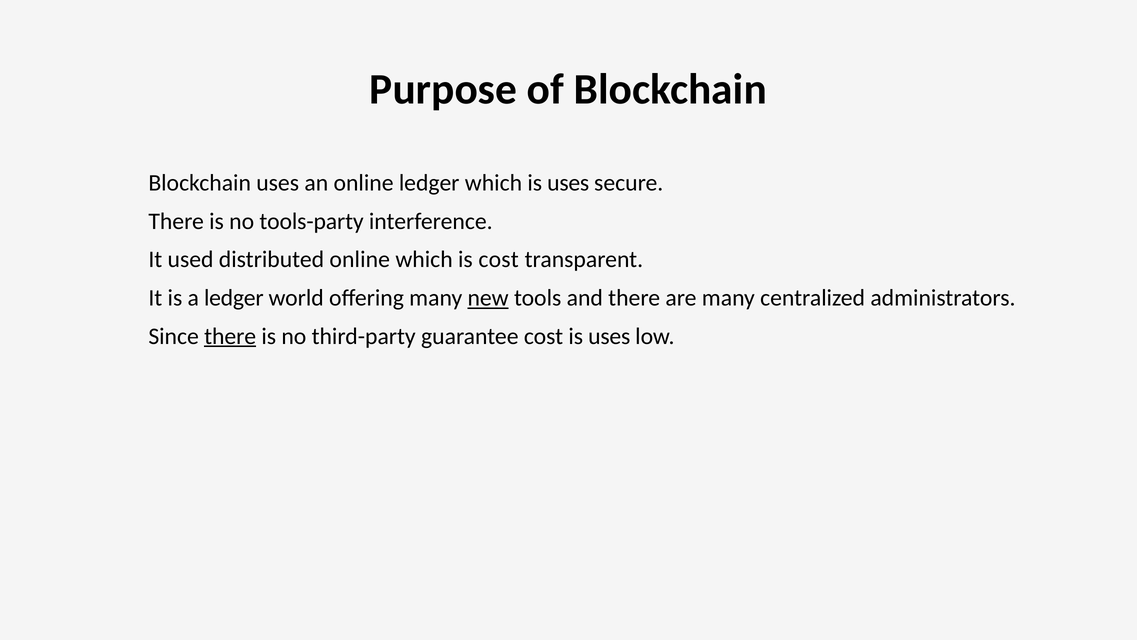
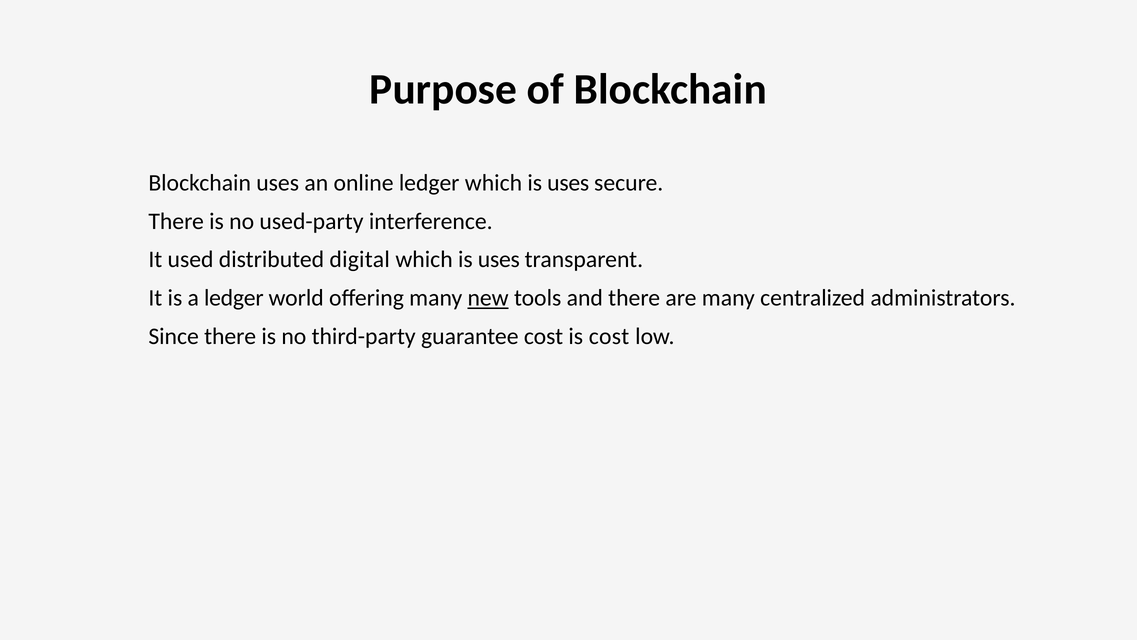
tools-party: tools-party -> used-party
distributed online: online -> digital
cost at (499, 259): cost -> uses
there at (230, 336) underline: present -> none
cost is uses: uses -> cost
